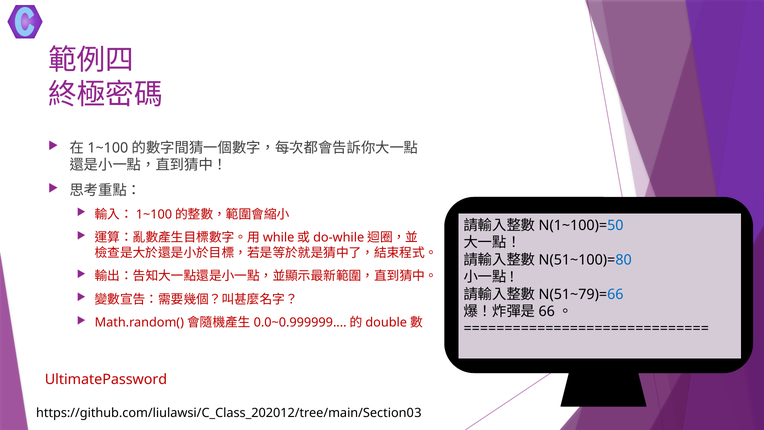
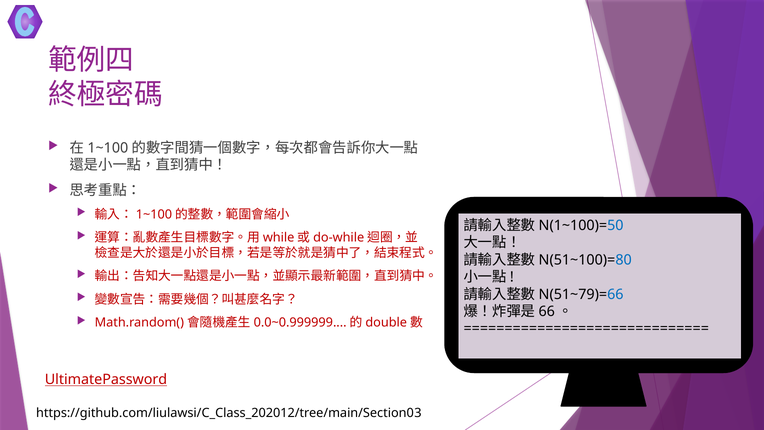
UltimatePassword underline: none -> present
